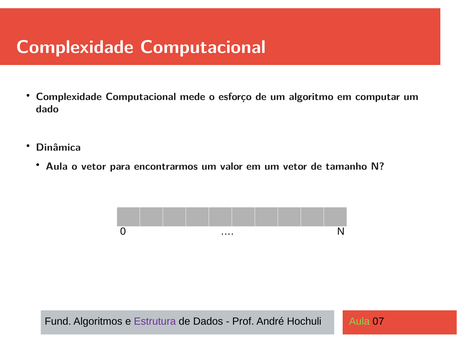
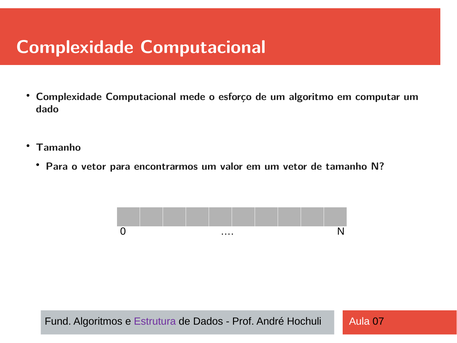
Dinâmica at (58, 147): Dinâmica -> Tamanho
Aula at (57, 166): Aula -> Para
Aula at (359, 321) colour: light green -> white
